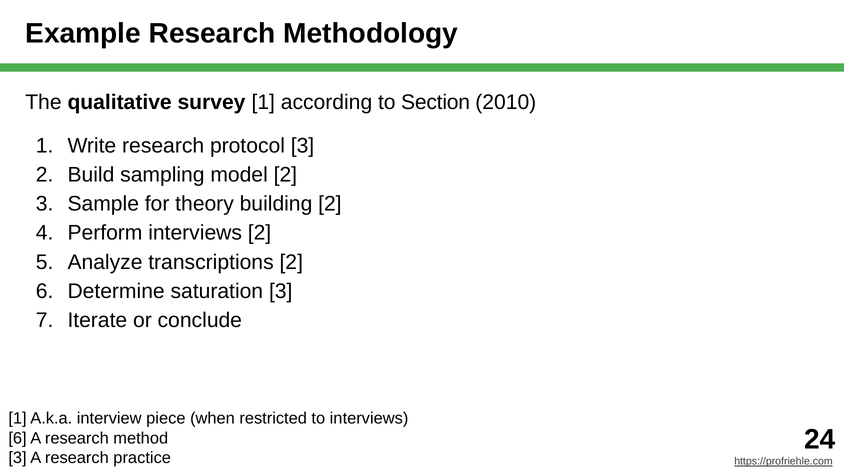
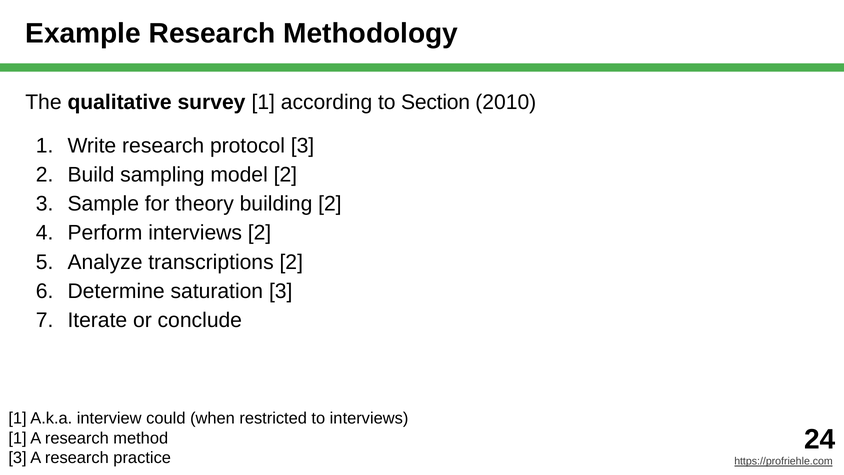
piece: piece -> could
6 at (18, 438): 6 -> 1
